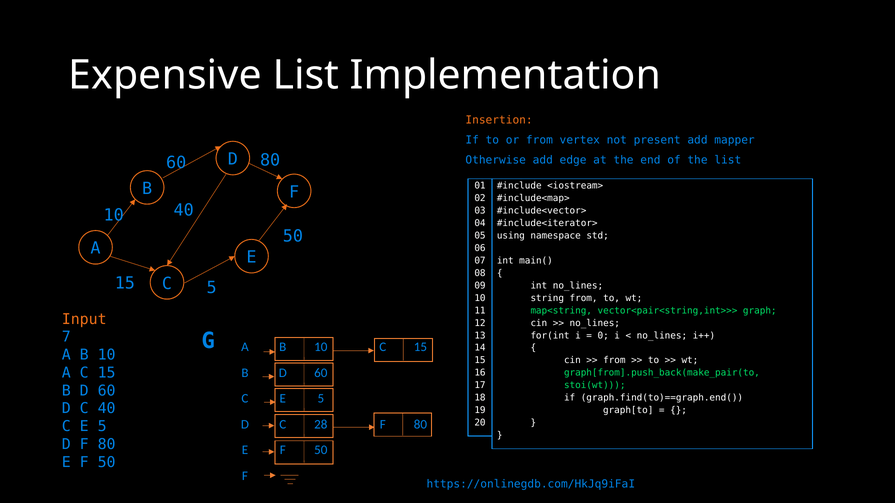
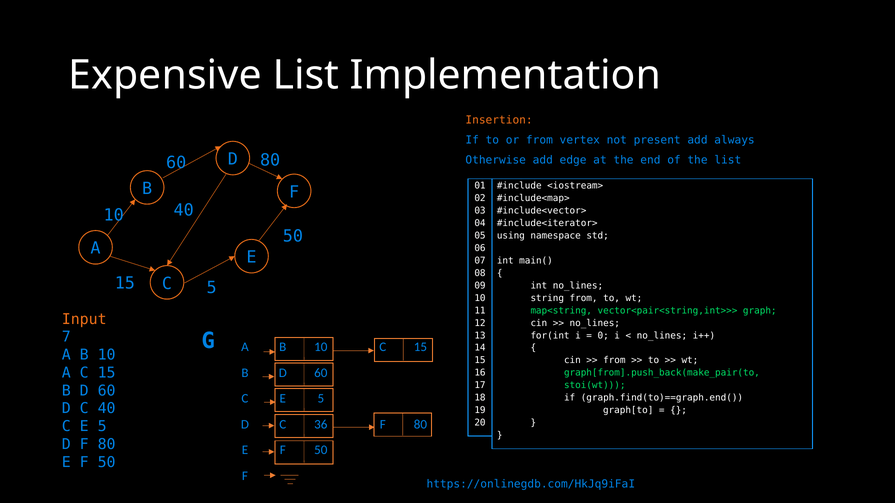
mapper: mapper -> always
28: 28 -> 36
